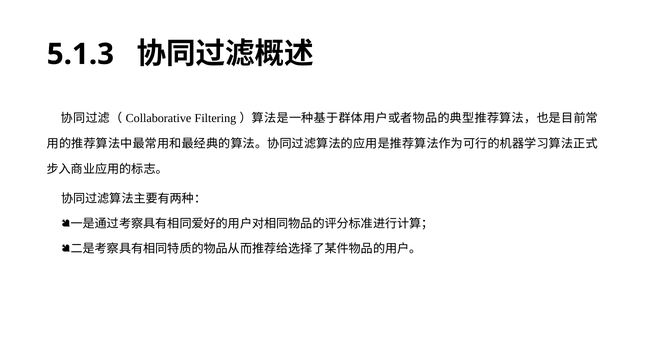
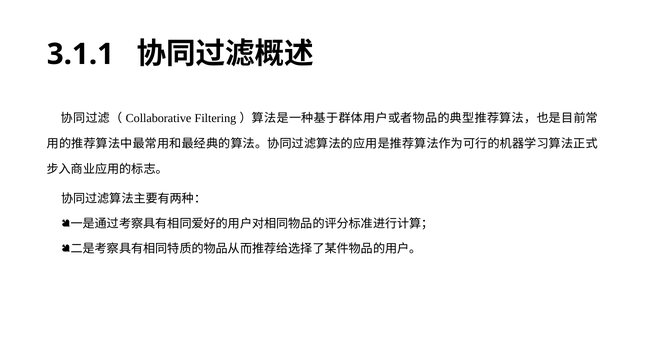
5.1.3: 5.1.3 -> 3.1.1
